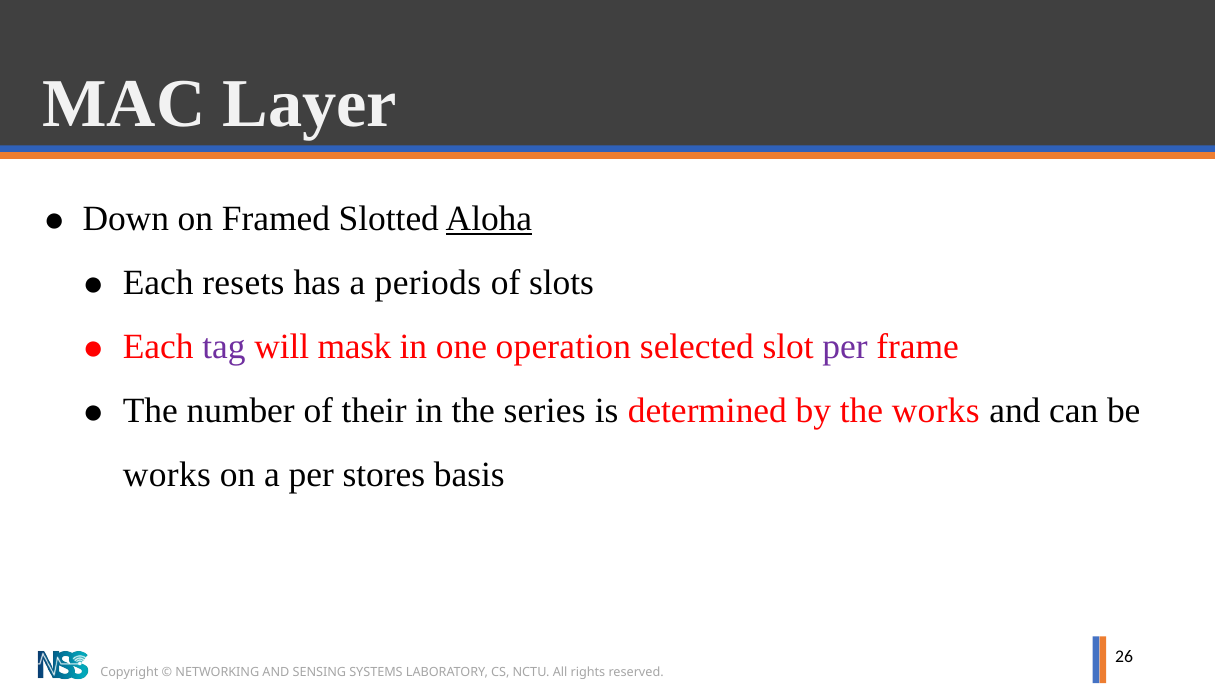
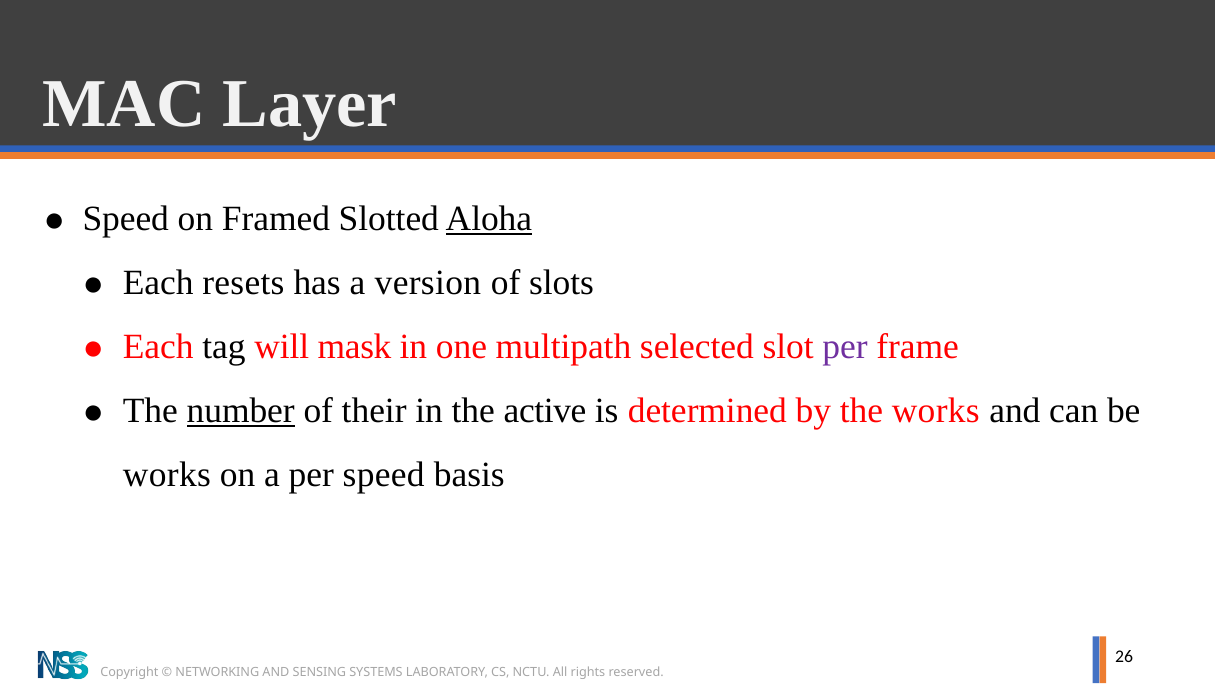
Down at (126, 219): Down -> Speed
periods: periods -> version
tag colour: purple -> black
operation: operation -> multipath
number underline: none -> present
series: series -> active
per stores: stores -> speed
